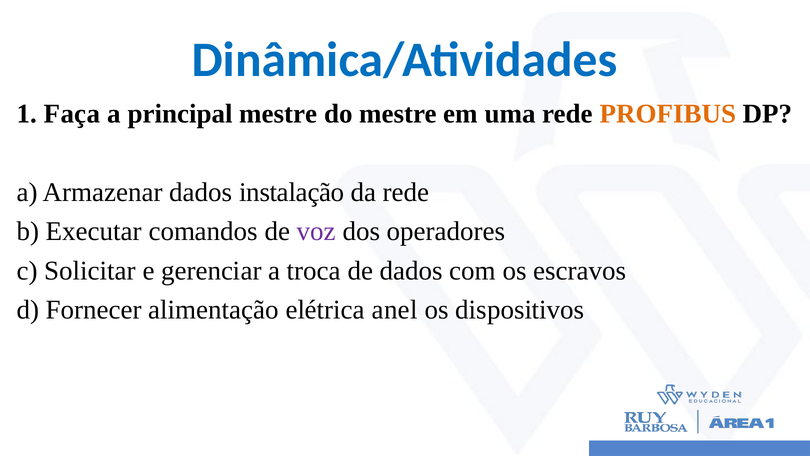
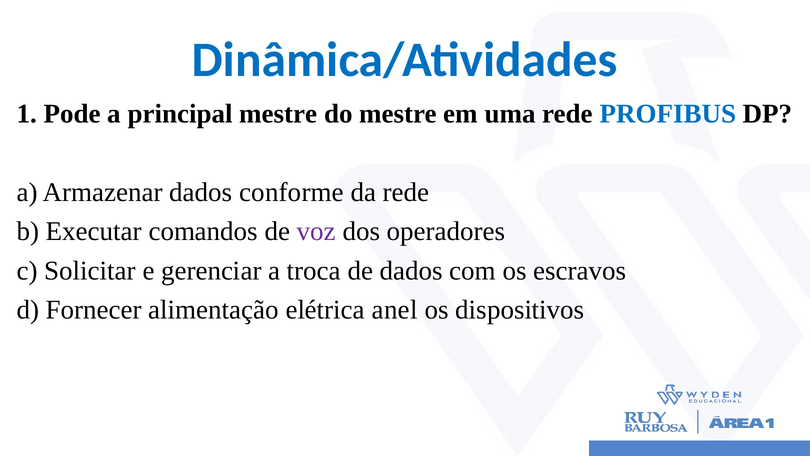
Faça: Faça -> Pode
PROFIBUS colour: orange -> blue
instalação: instalação -> conforme
